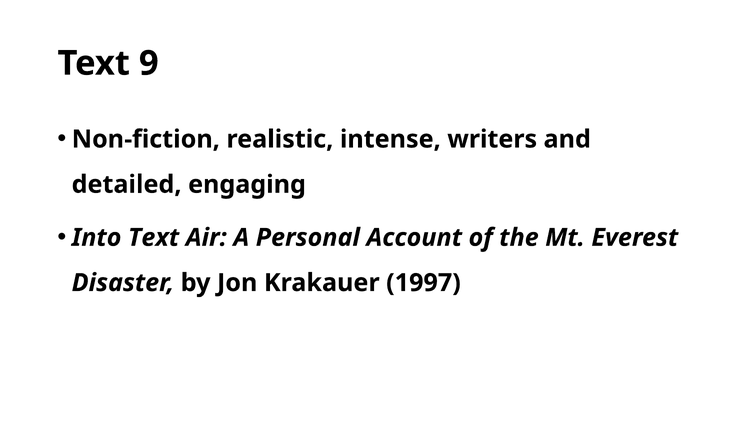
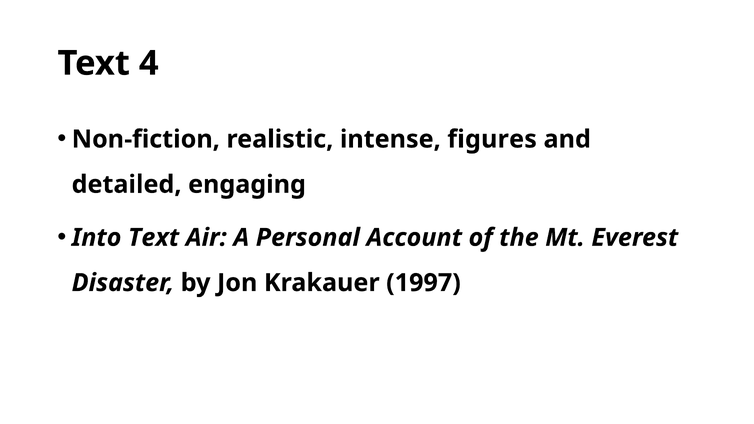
9: 9 -> 4
writers: writers -> figures
